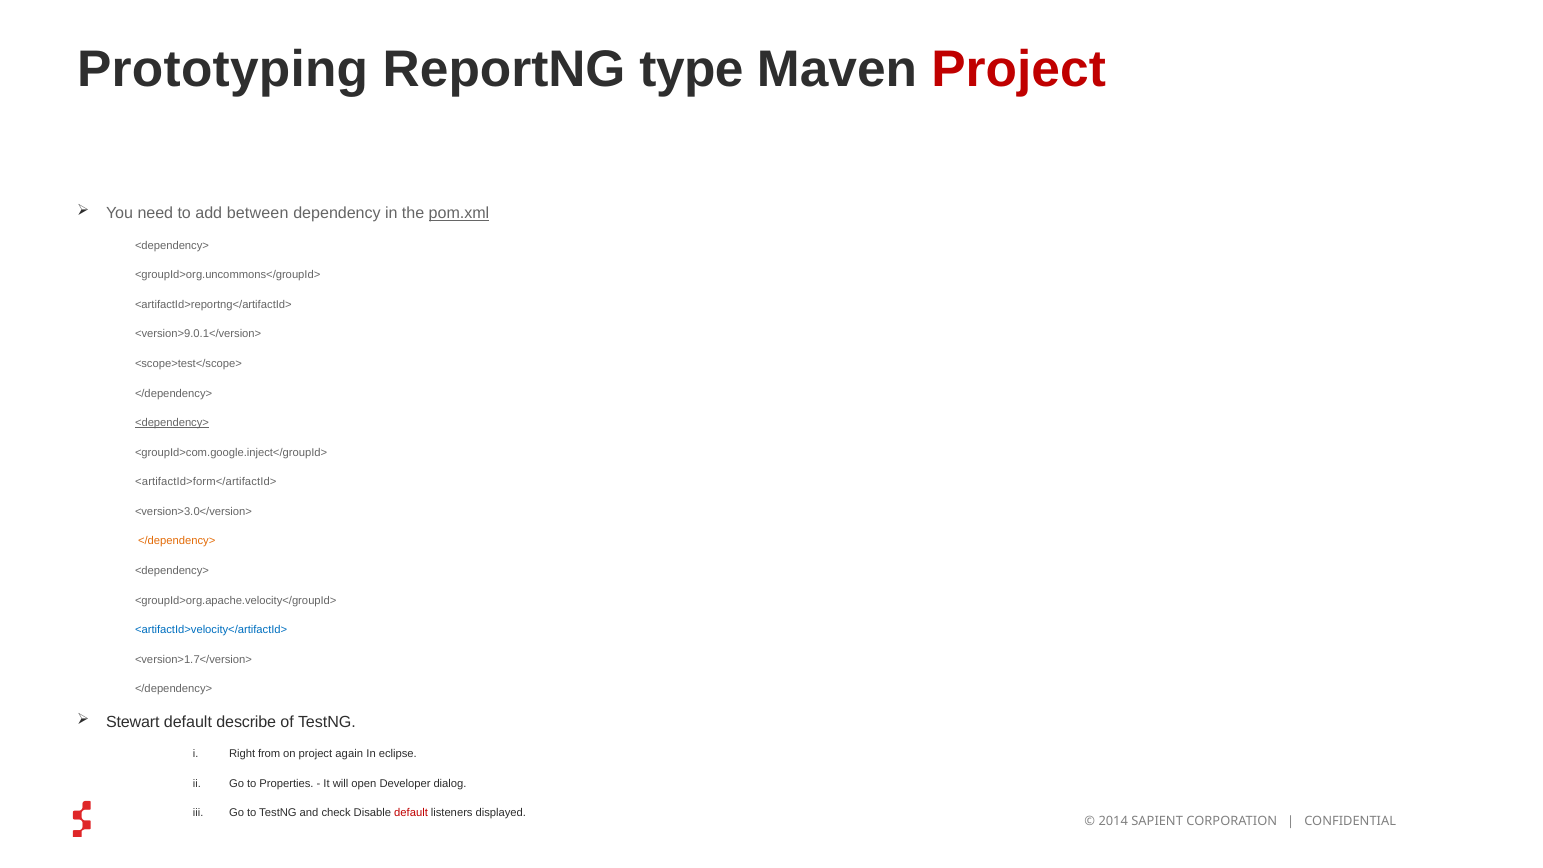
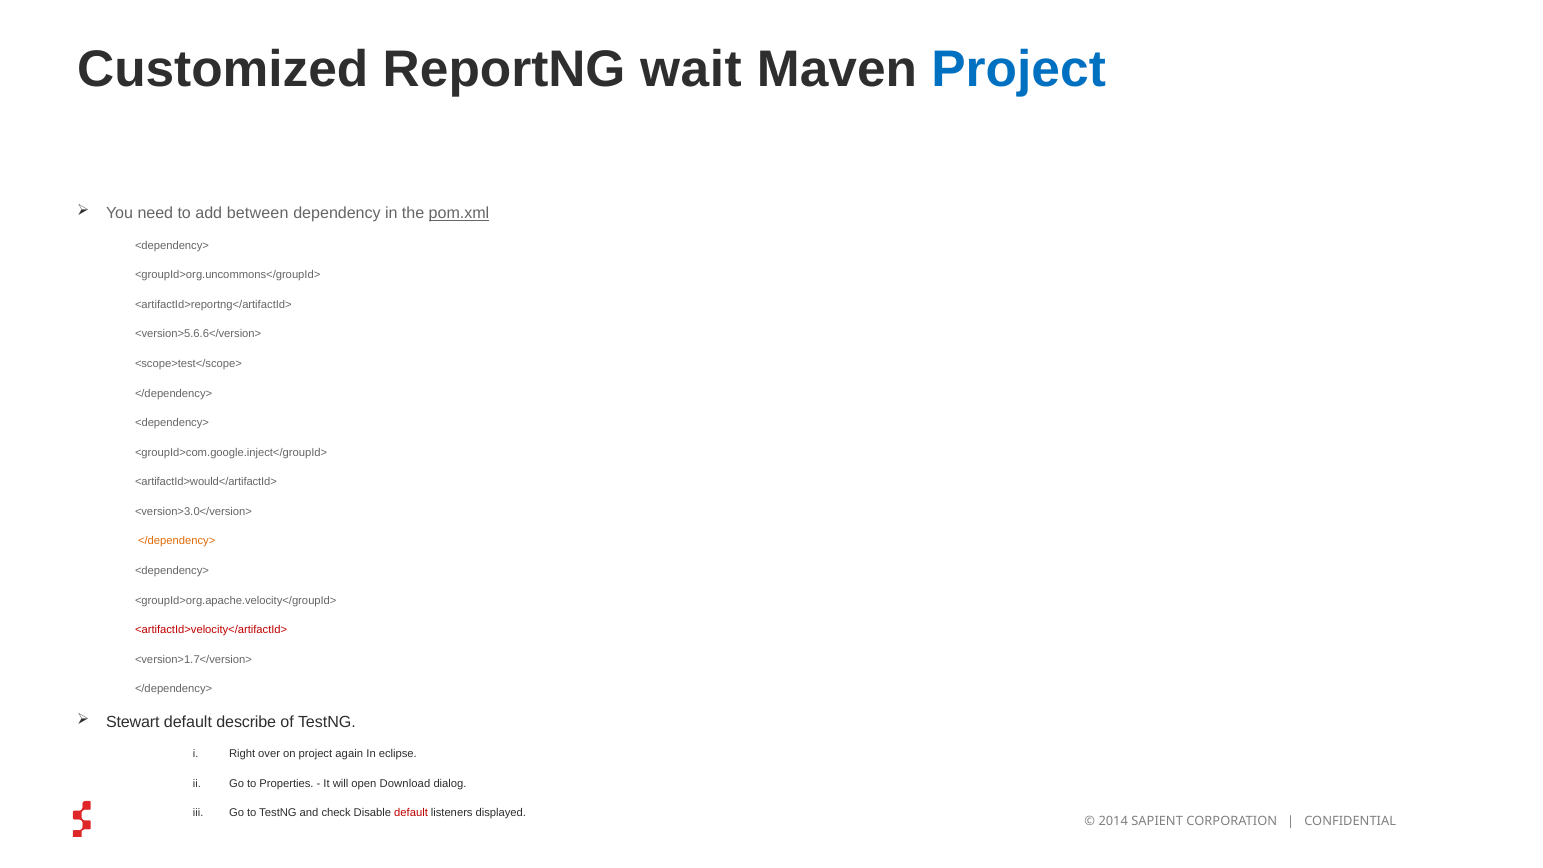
Prototyping: Prototyping -> Customized
type: type -> wait
Project at (1019, 69) colour: red -> blue
<version>9.0.1</version>: <version>9.0.1</version> -> <version>5.6.6</version>
<dependency> at (172, 423) underline: present -> none
<artifactId>form</artifactId>: <artifactId>form</artifactId> -> <artifactId>would</artifactId>
<artifactId>velocity</artifactId> colour: blue -> red
from: from -> over
Developer: Developer -> Download
